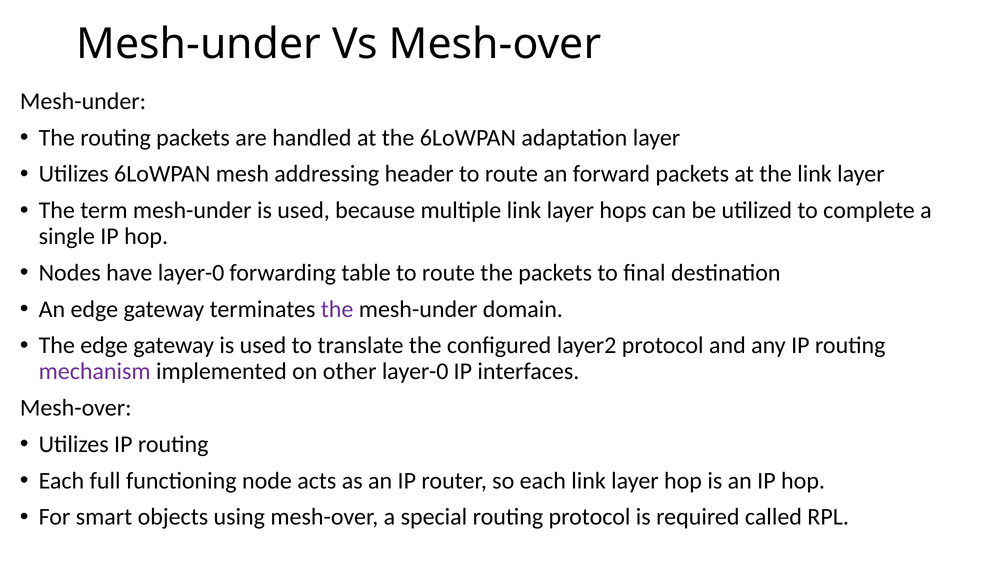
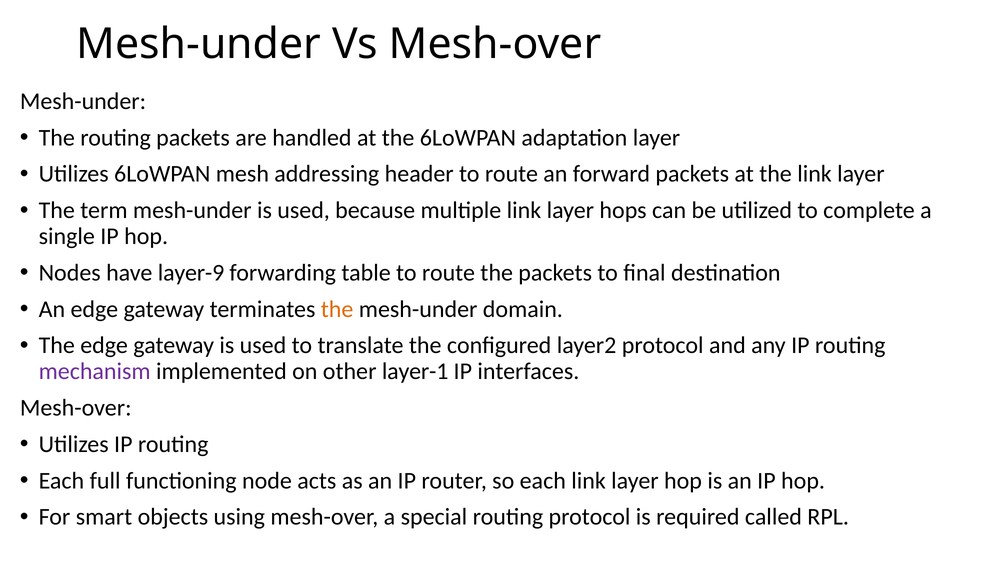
have layer-0: layer-0 -> layer-9
the at (337, 309) colour: purple -> orange
other layer-0: layer-0 -> layer-1
